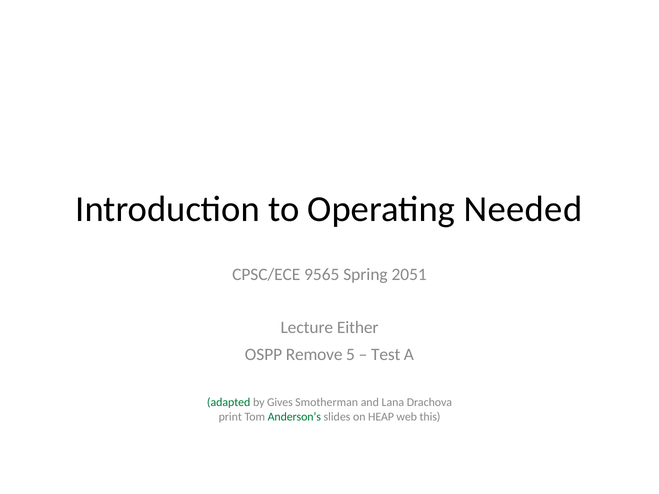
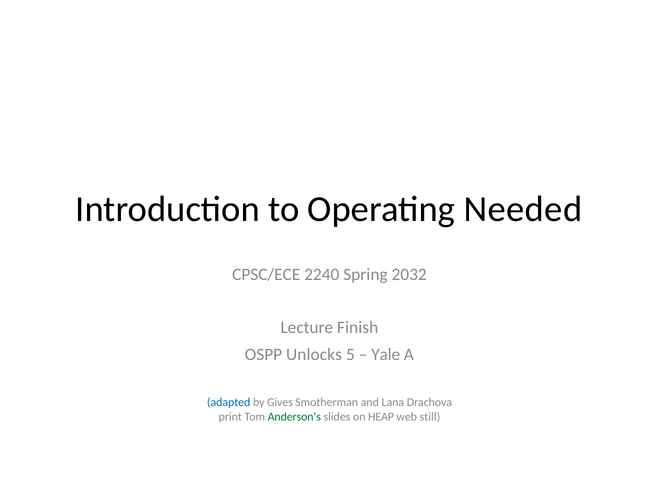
9565: 9565 -> 2240
2051: 2051 -> 2032
Either: Either -> Finish
Remove: Remove -> Unlocks
Test: Test -> Yale
adapted colour: green -> blue
this: this -> still
